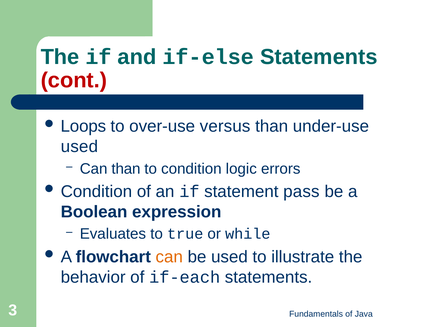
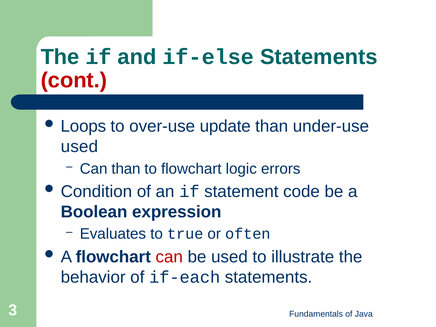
versus: versus -> update
to condition: condition -> flowchart
pass: pass -> code
while: while -> often
can at (169, 257) colour: orange -> red
